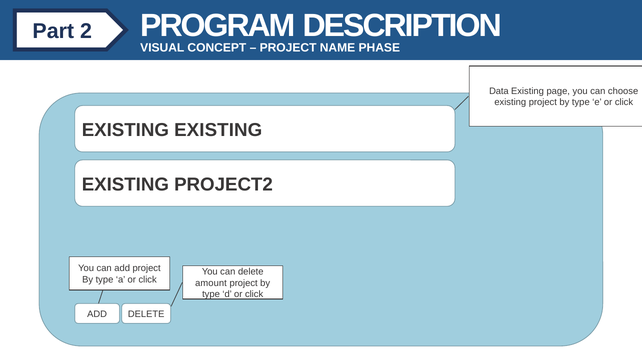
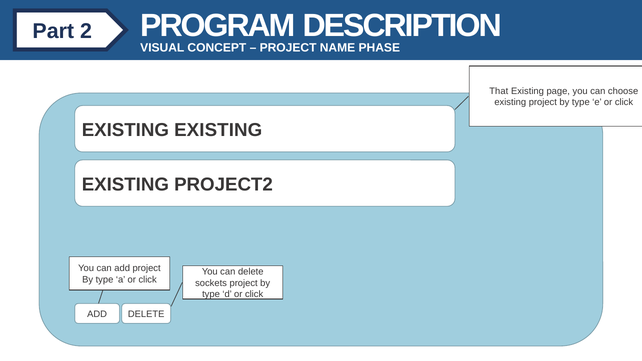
Data: Data -> That
amount: amount -> sockets
